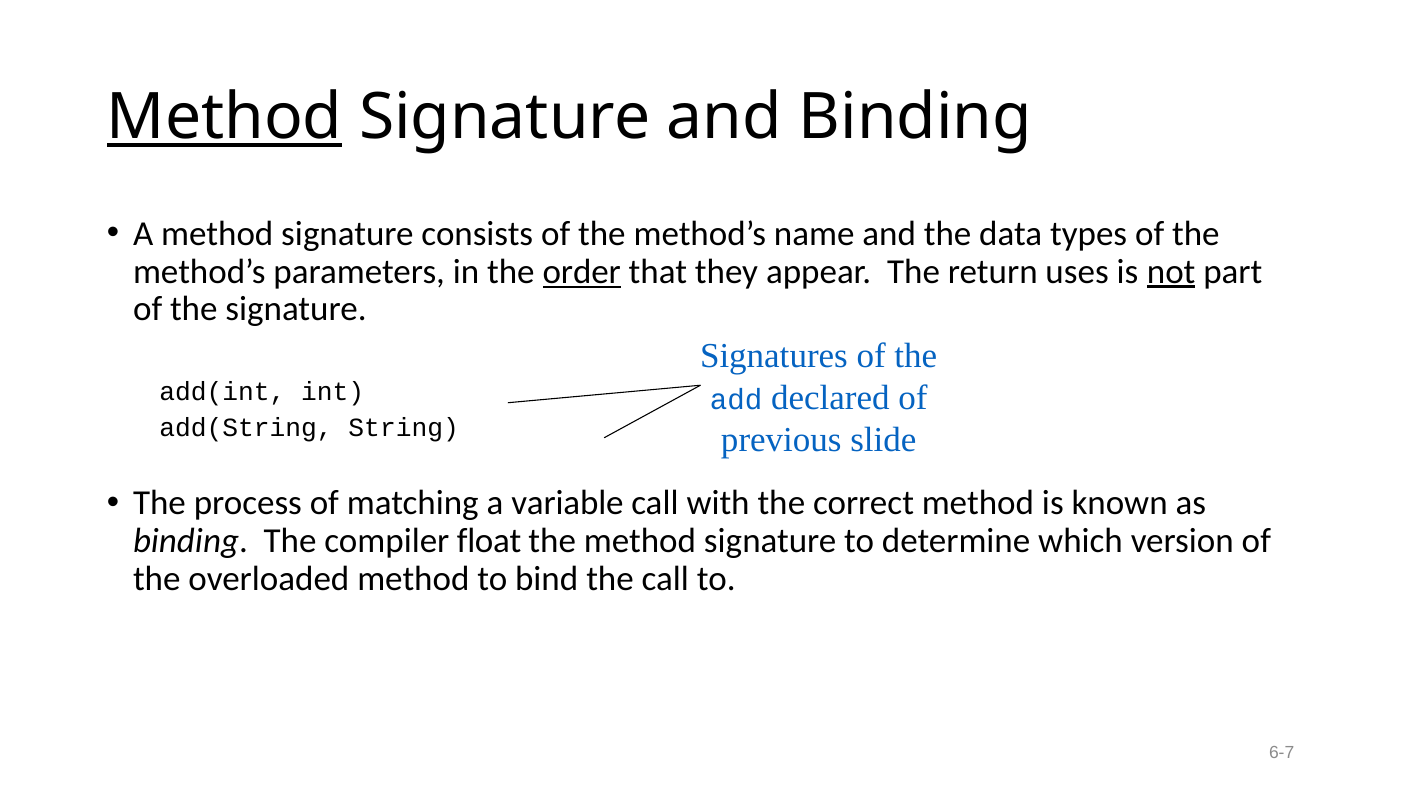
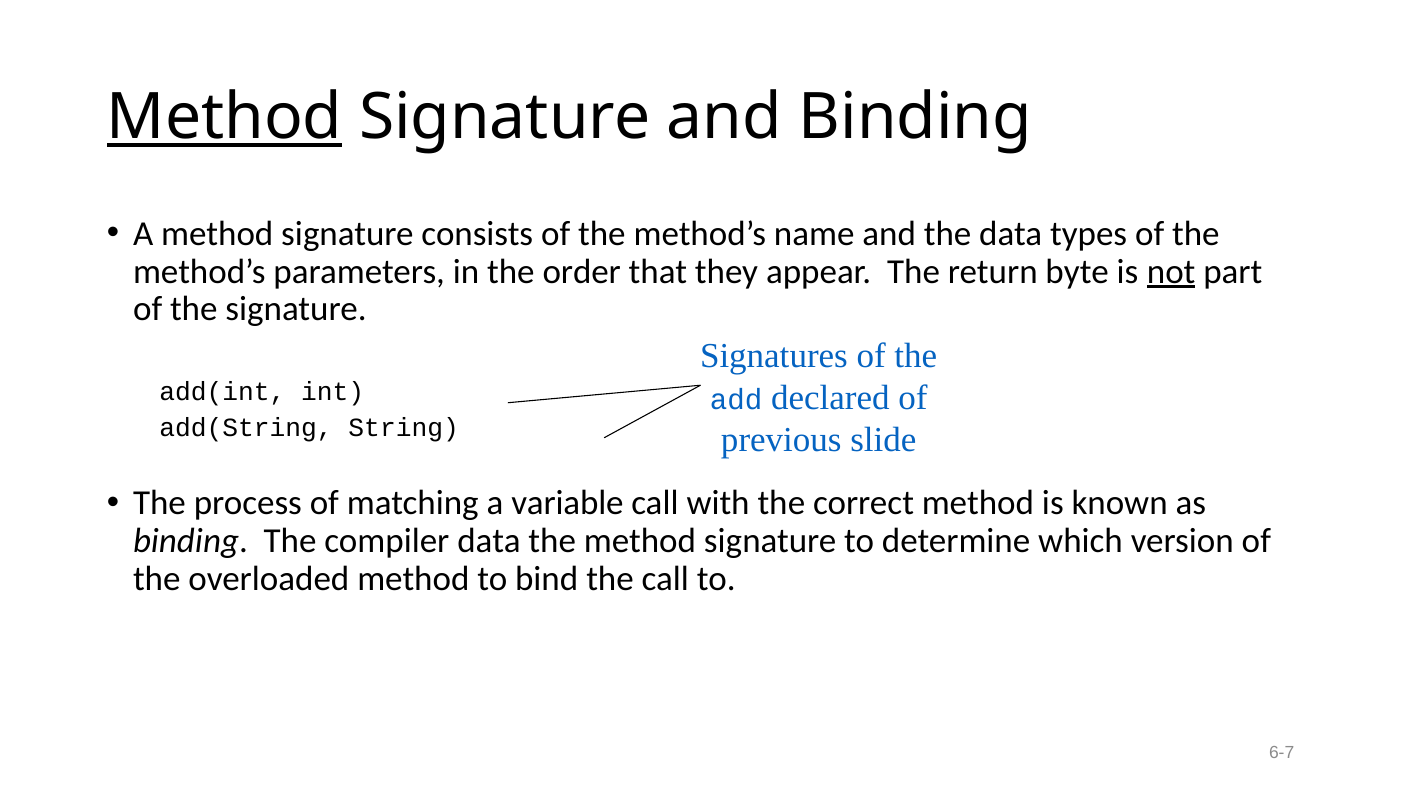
order underline: present -> none
uses: uses -> byte
compiler float: float -> data
